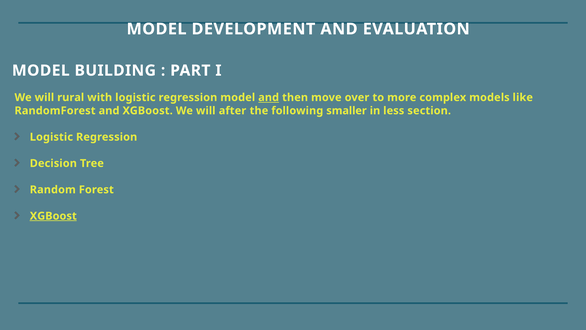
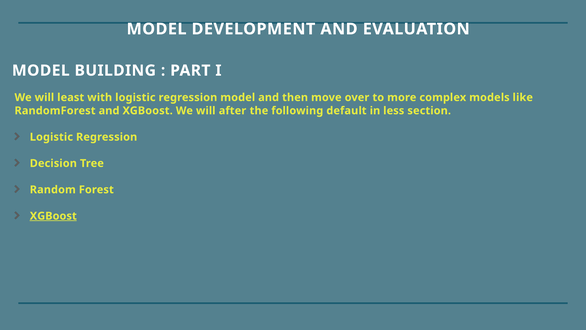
rural: rural -> least
and at (269, 97) underline: present -> none
smaller: smaller -> default
